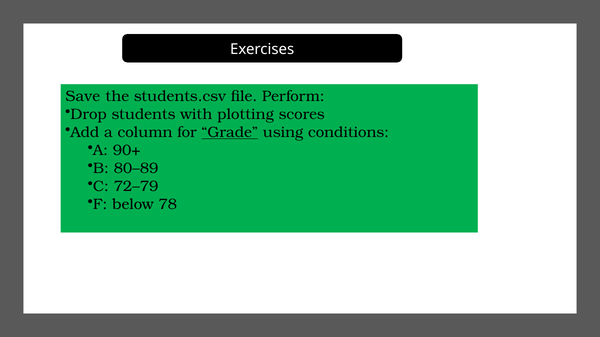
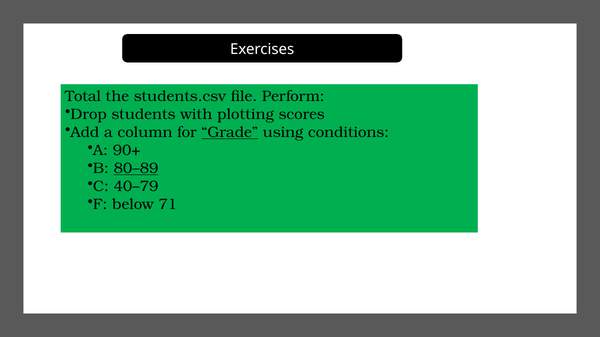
Save: Save -> Total
80–89 underline: none -> present
72–79: 72–79 -> 40–79
78: 78 -> 71
